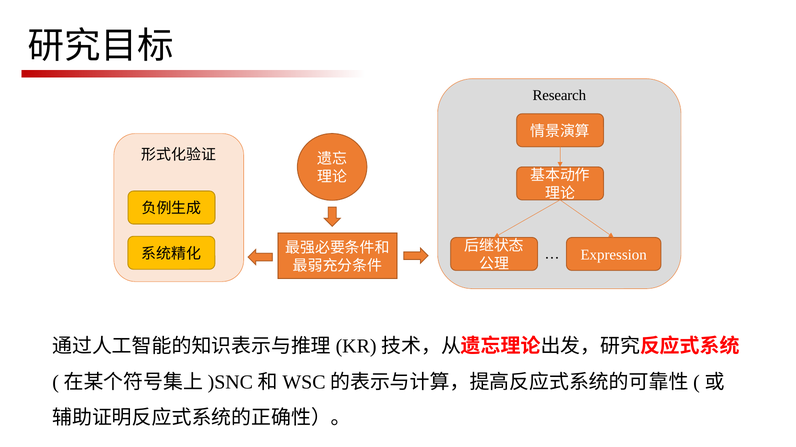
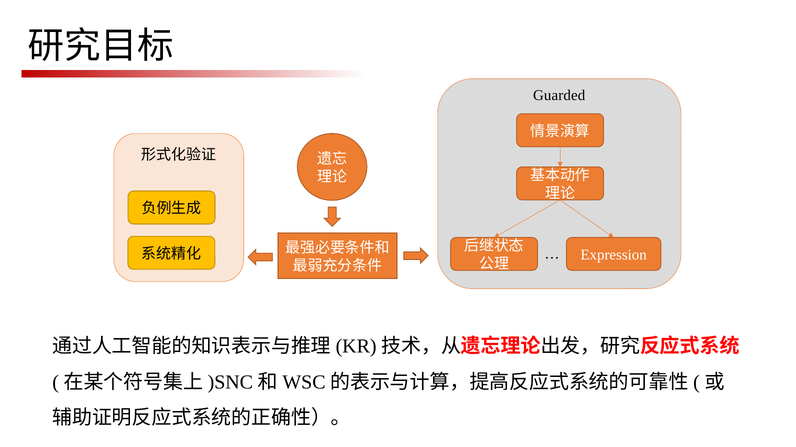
Research: Research -> Guarded
